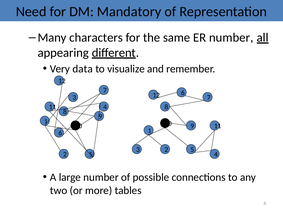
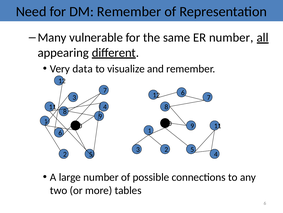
DM Mandatory: Mandatory -> Remember
characters: characters -> vulnerable
